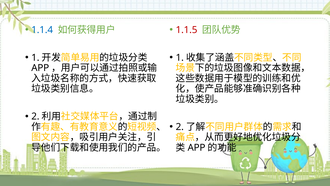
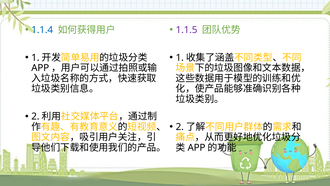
1.1.5 colour: red -> purple
